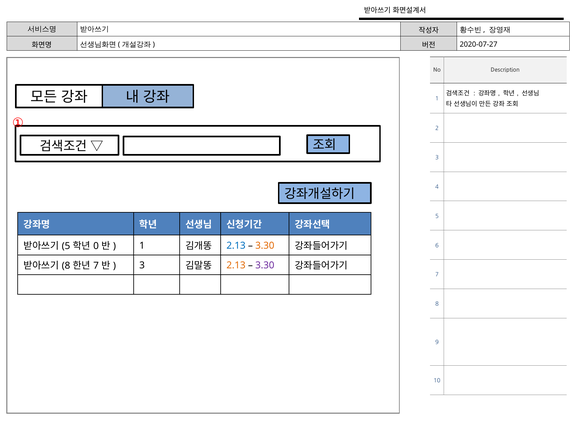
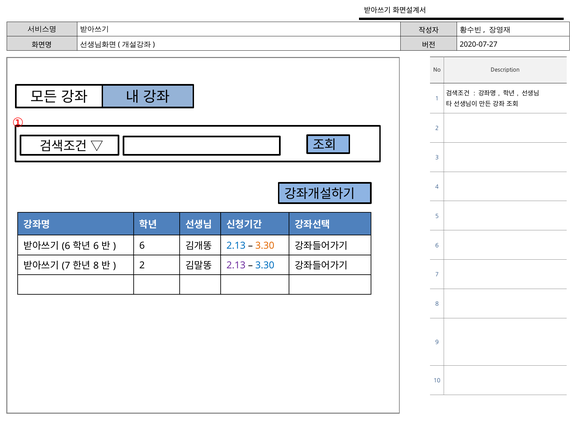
5 at (66, 246): 5 -> 6
0 at (96, 246): 0 -> 6
1 at (142, 245): 1 -> 6
8 at (66, 265): 8 -> 7
7 at (96, 265): 7 -> 8
3 at (142, 265): 3 -> 2
2.13 at (236, 265) colour: orange -> purple
3.30 at (265, 265) colour: purple -> blue
